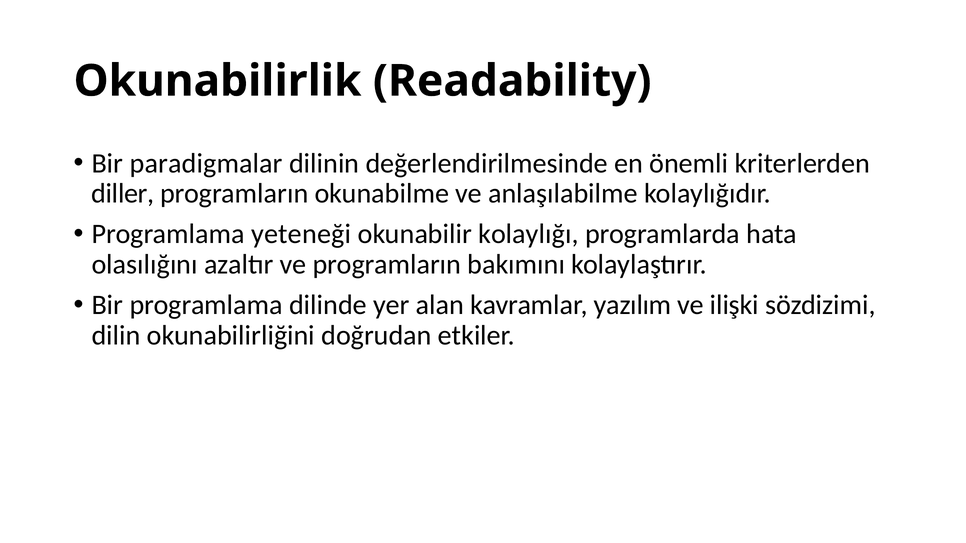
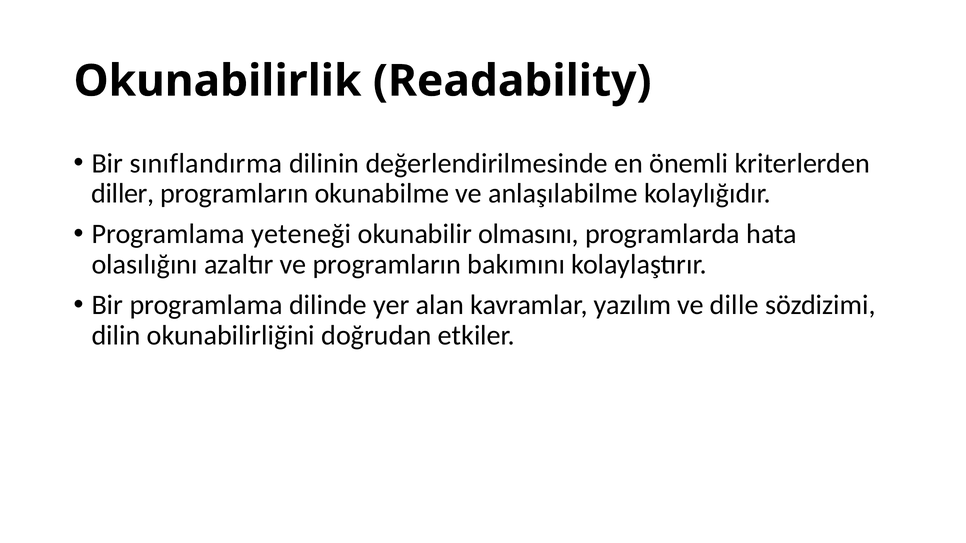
paradigmalar: paradigmalar -> sınıflandırma
kolaylığı: kolaylığı -> olmasını
ilişki: ilişki -> dille
